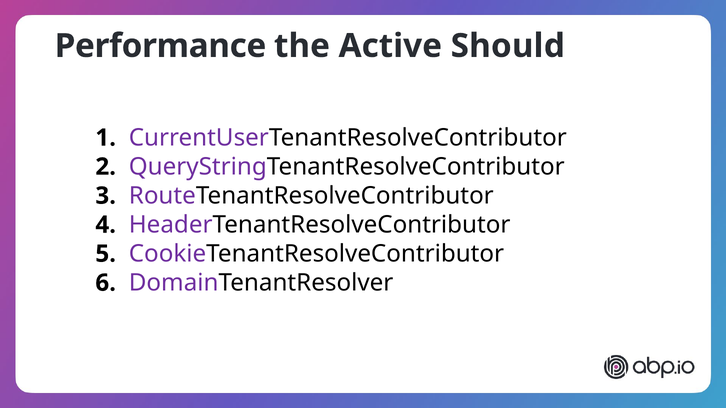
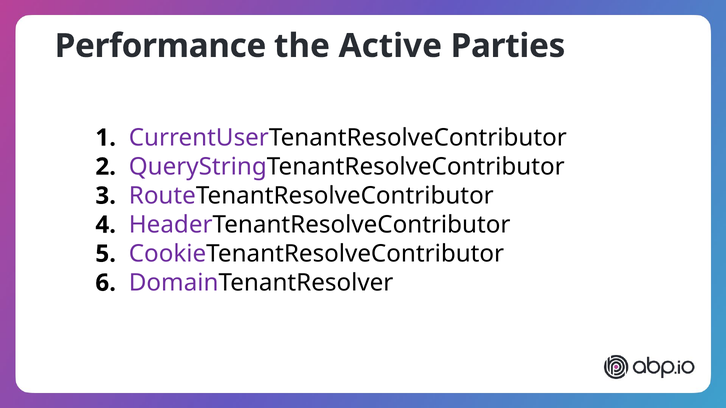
Should: Should -> Parties
